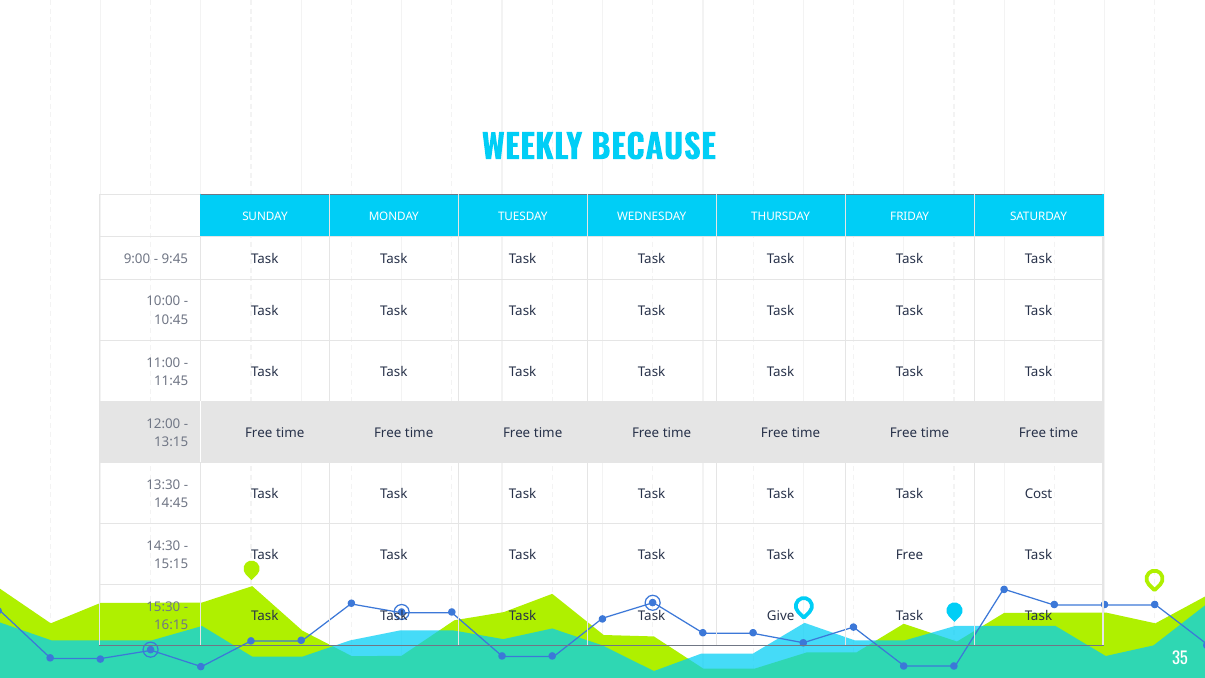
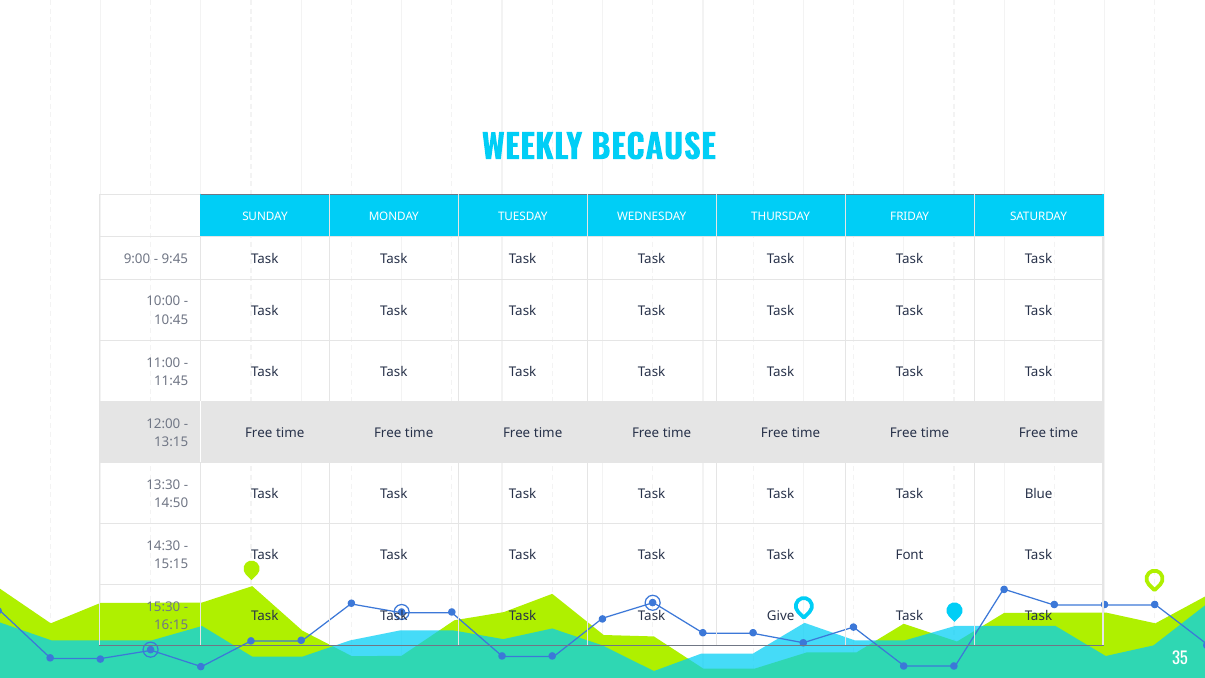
Cost: Cost -> Blue
14:45: 14:45 -> 14:50
Task Free: Free -> Font
